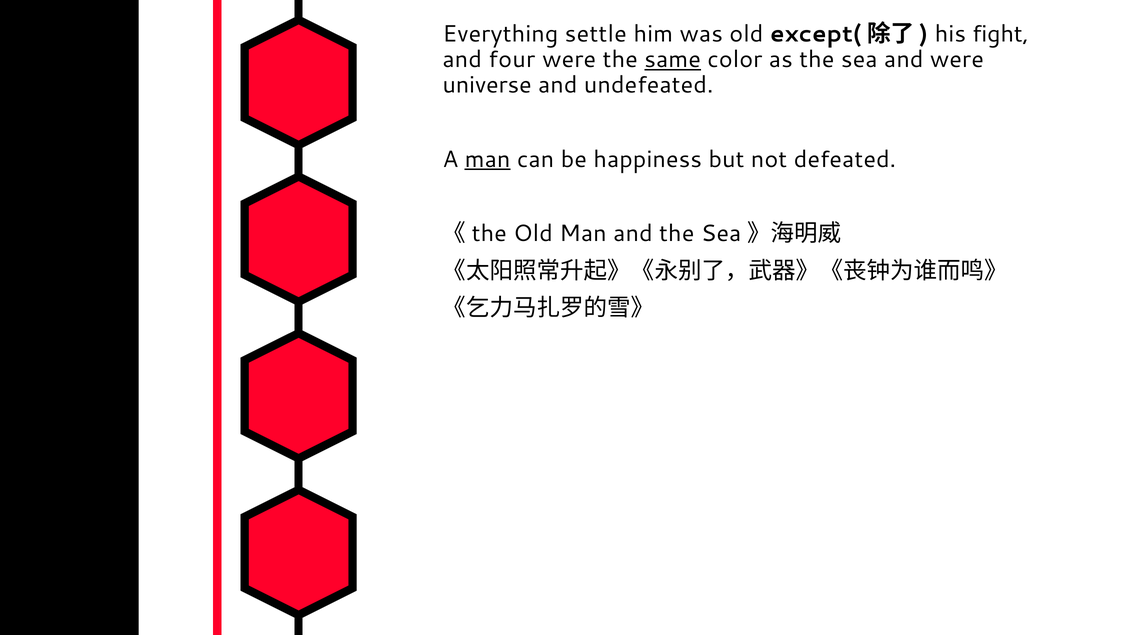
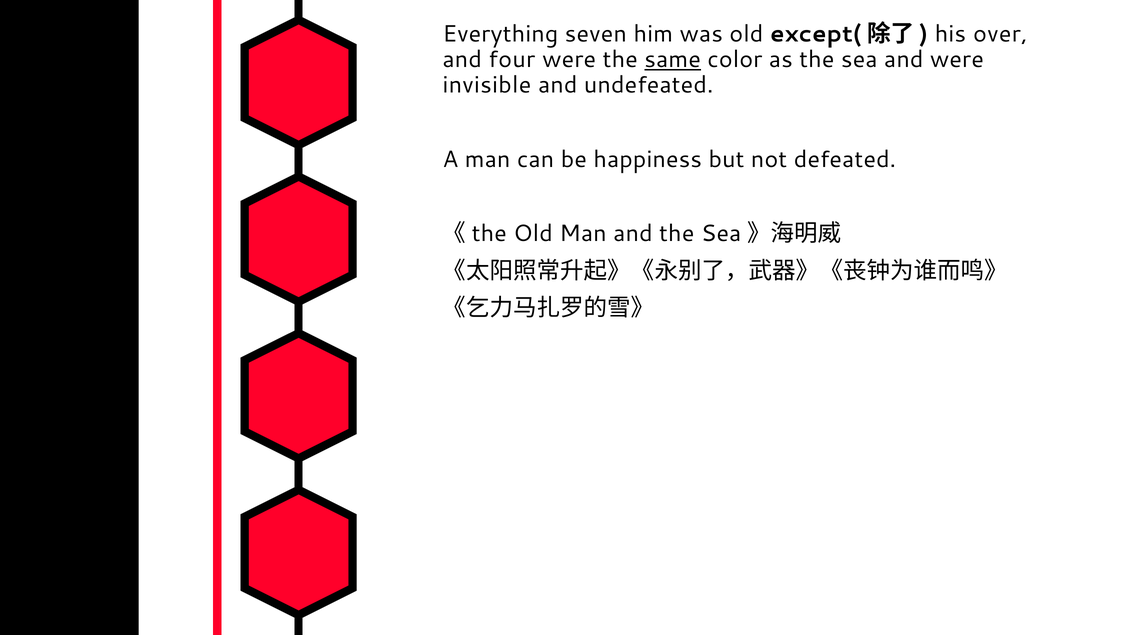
settle: settle -> seven
fight: fight -> over
universe: universe -> invisible
man at (488, 159) underline: present -> none
